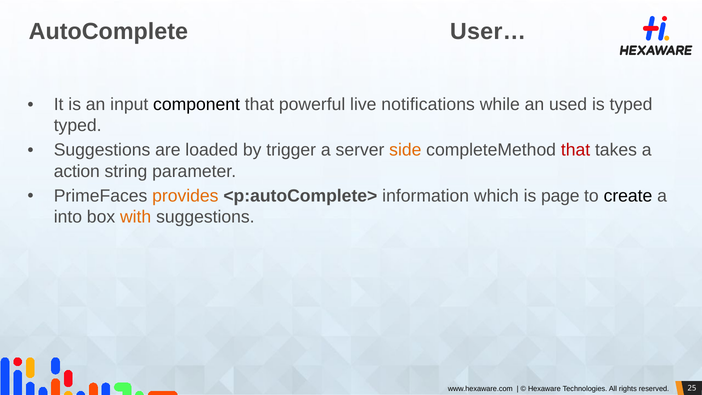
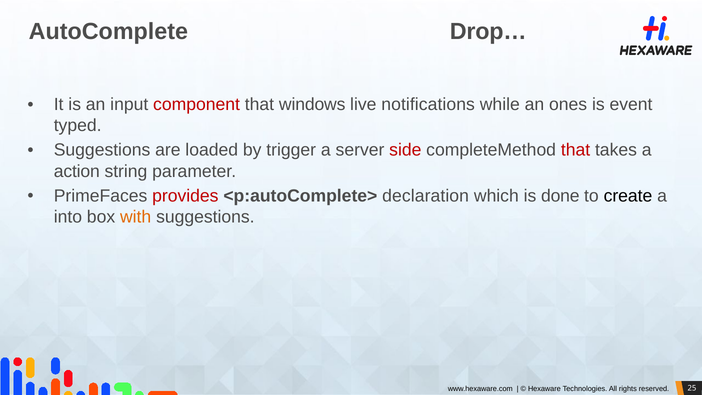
User…: User… -> Drop…
component colour: black -> red
powerful: powerful -> windows
used: used -> ones
is typed: typed -> event
side colour: orange -> red
provides colour: orange -> red
information: information -> declaration
page: page -> done
